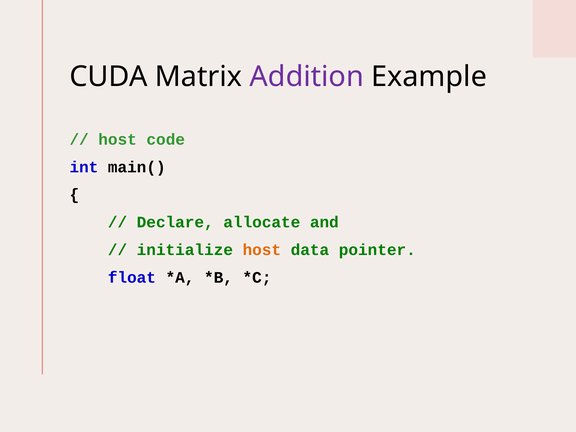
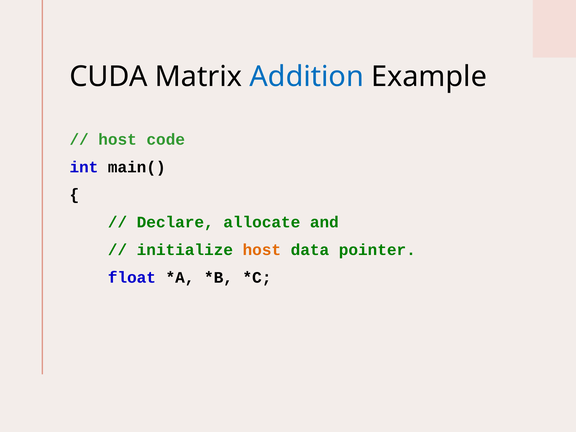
Addition colour: purple -> blue
